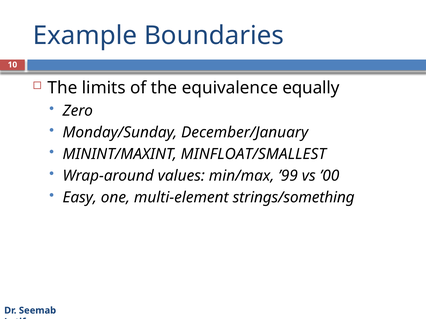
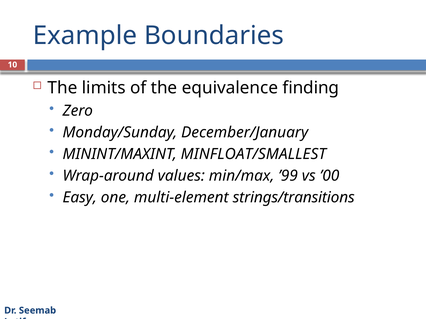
equally: equally -> finding
strings/something: strings/something -> strings/transitions
